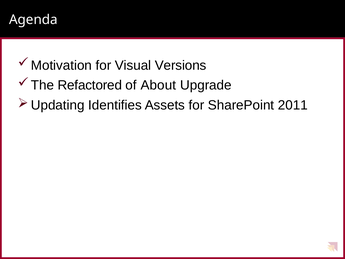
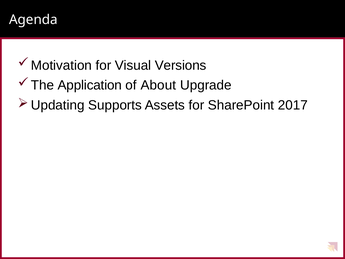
Refactored: Refactored -> Application
Identifies: Identifies -> Supports
2011: 2011 -> 2017
